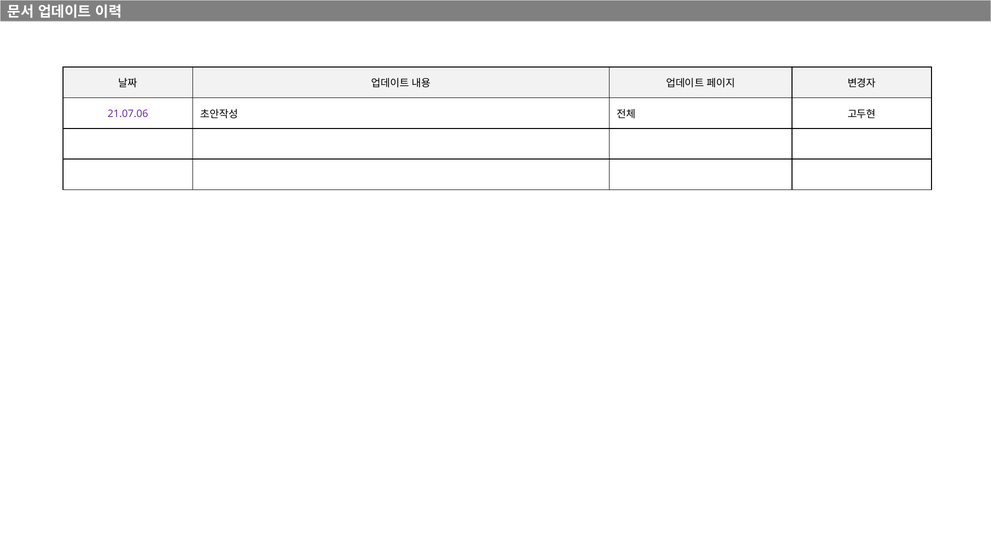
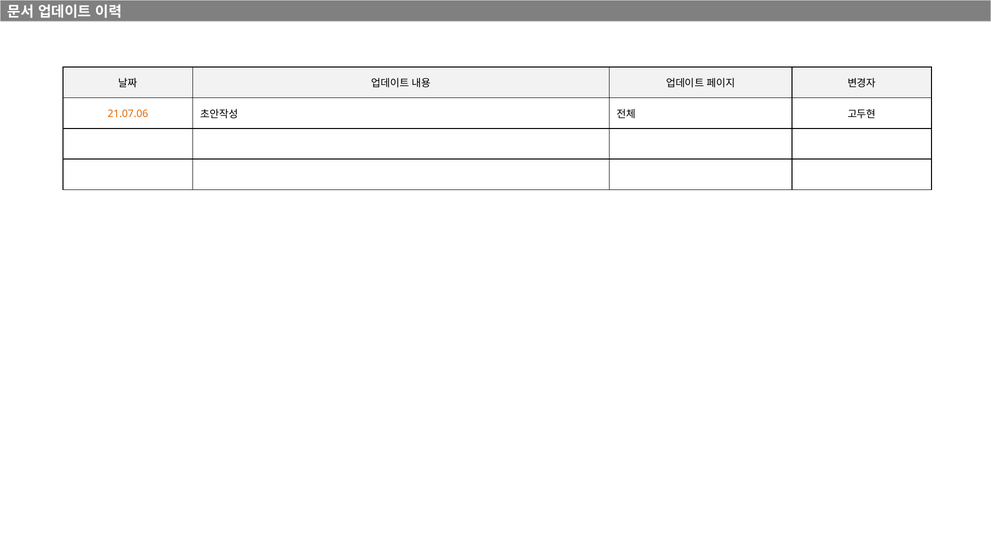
21.07.06 colour: purple -> orange
